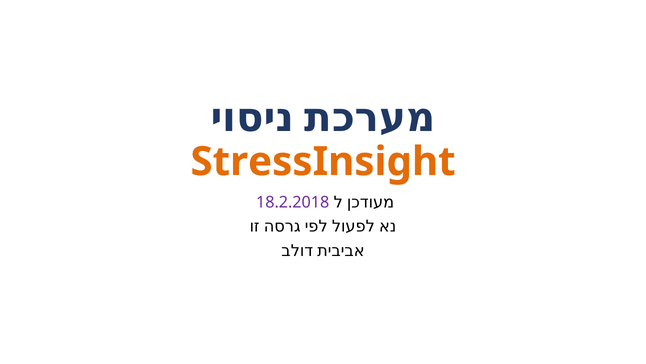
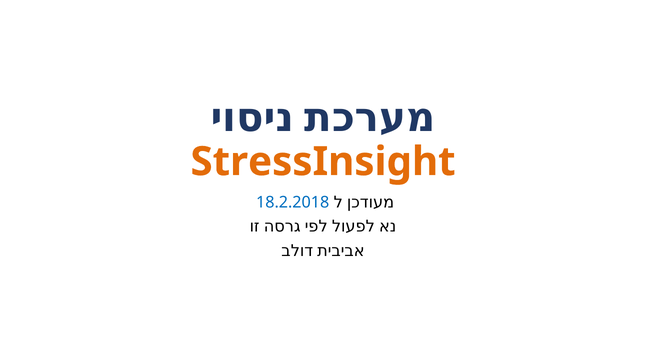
18.2.2018 colour: purple -> blue
